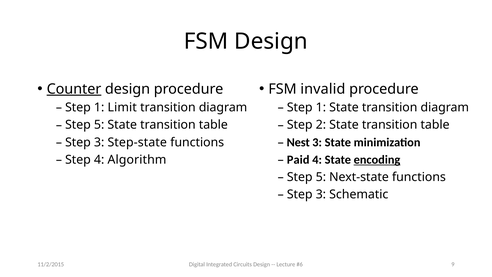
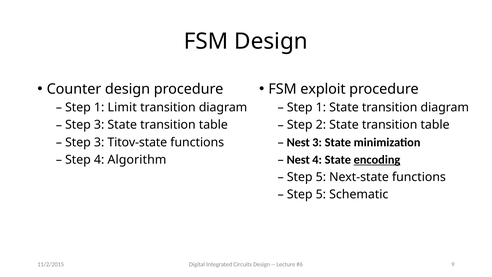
Counter underline: present -> none
invalid: invalid -> exploit
5 at (99, 125): 5 -> 3
Step-state: Step-state -> Titov-state
Paid at (298, 160): Paid -> Nest
3 at (321, 194): 3 -> 5
